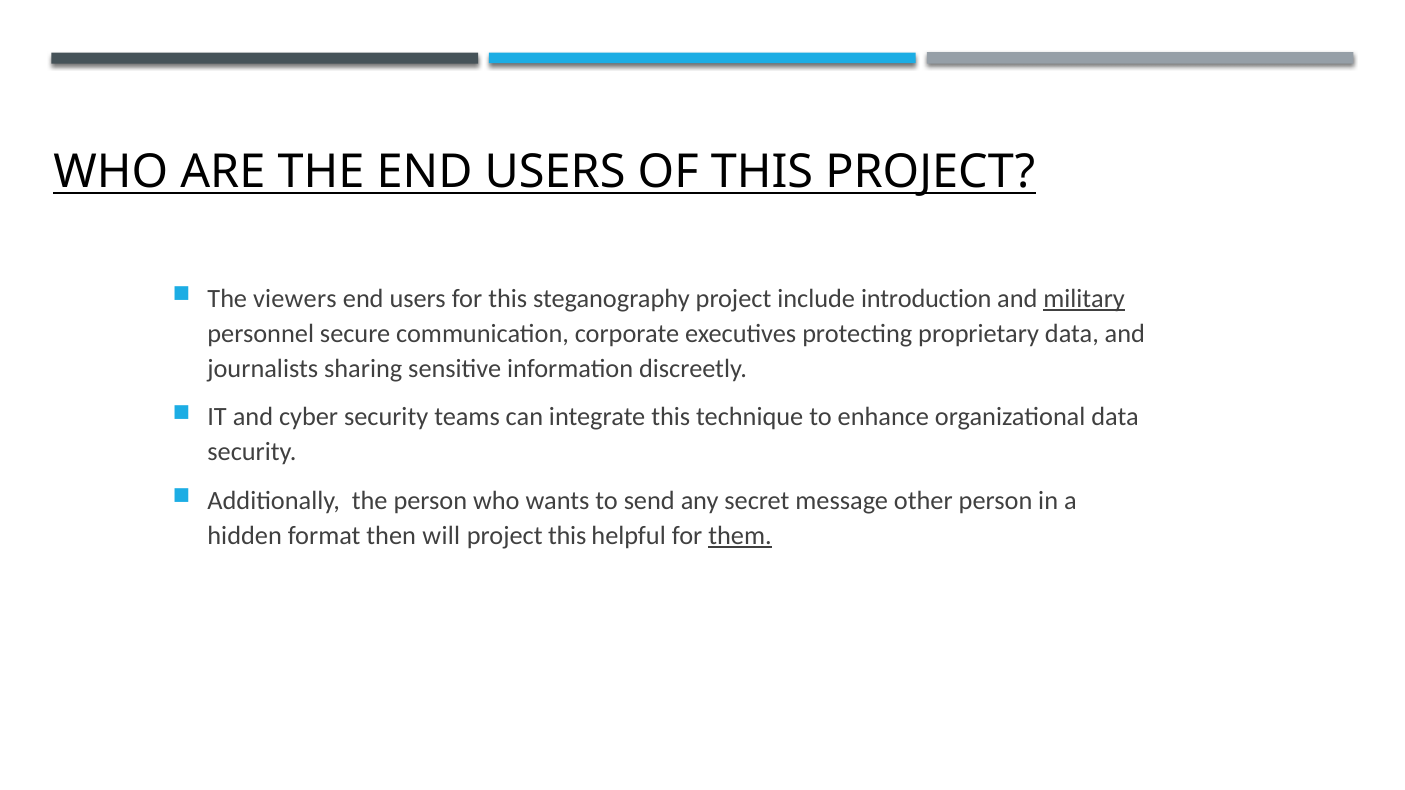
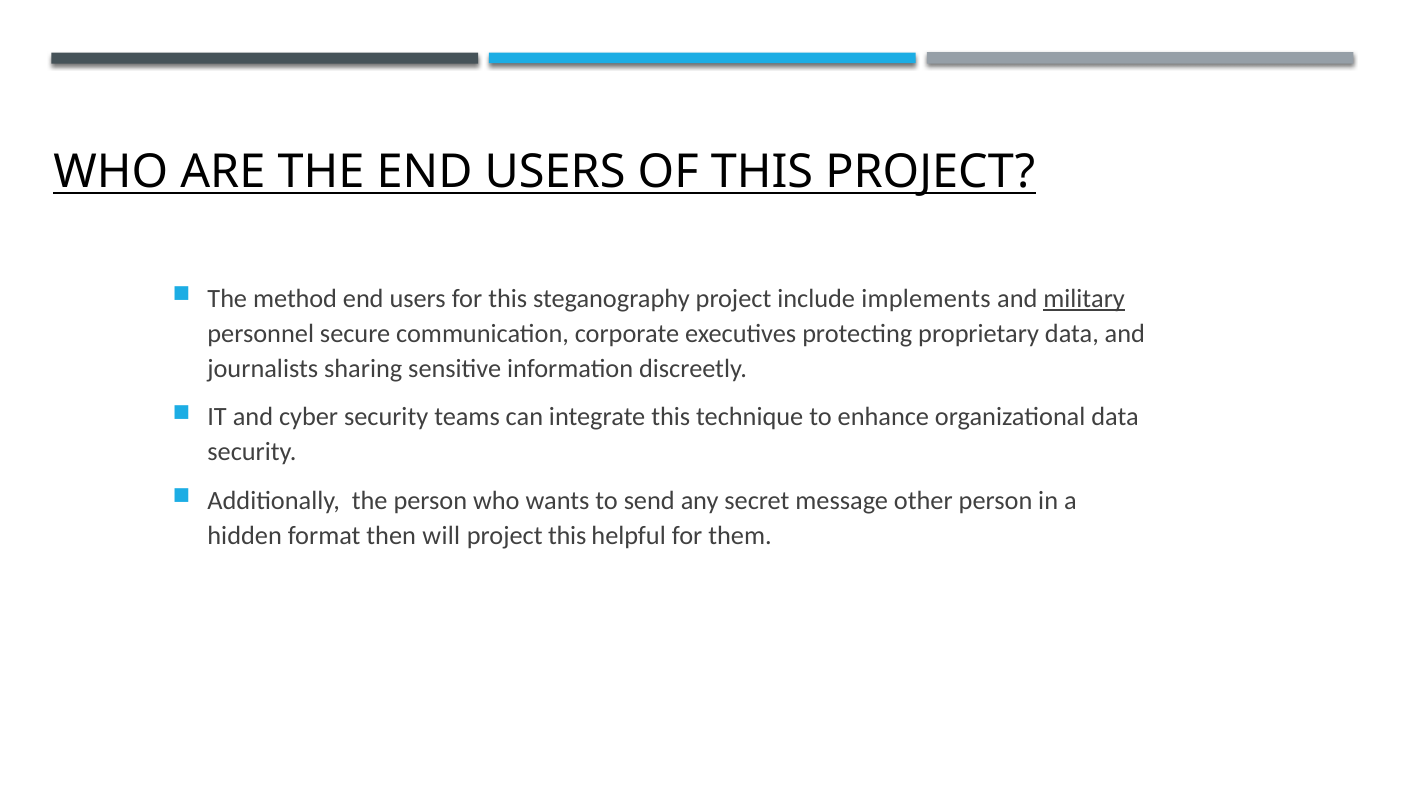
viewers: viewers -> method
introduction: introduction -> implements
them underline: present -> none
